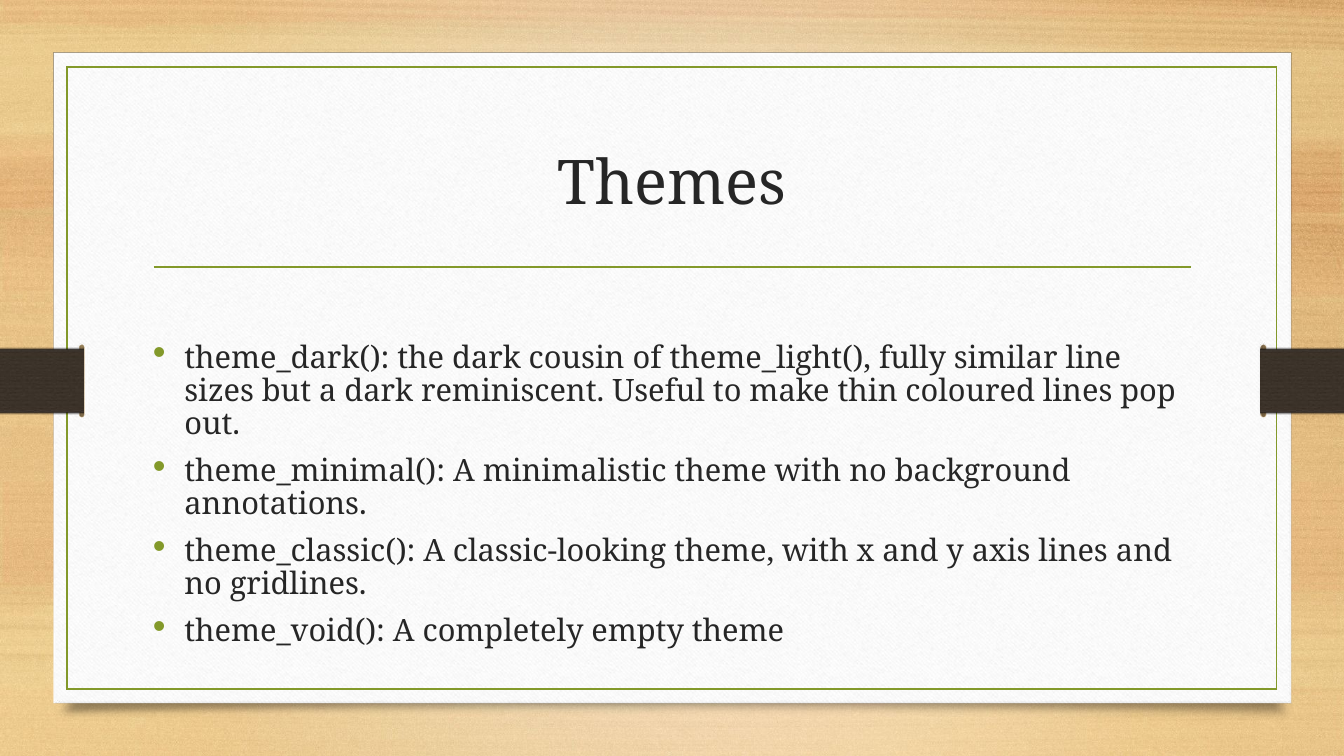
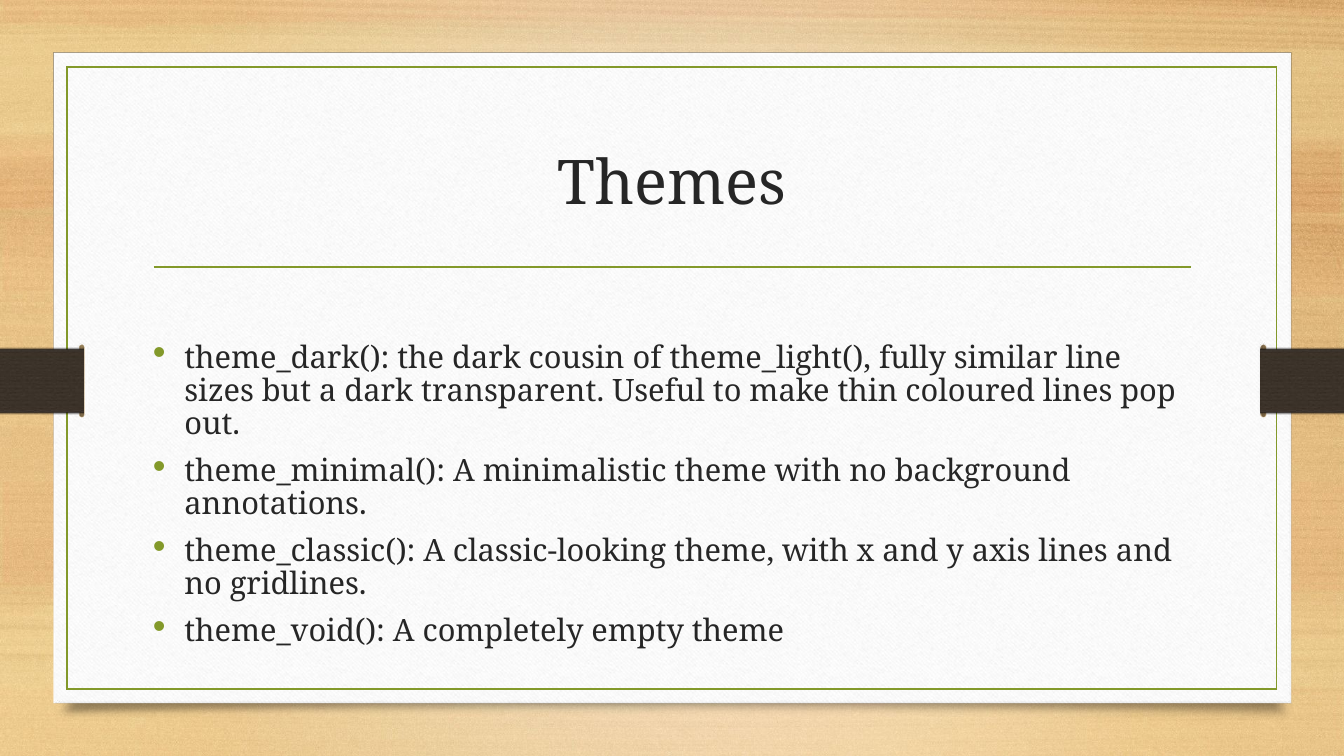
reminiscent: reminiscent -> transparent
